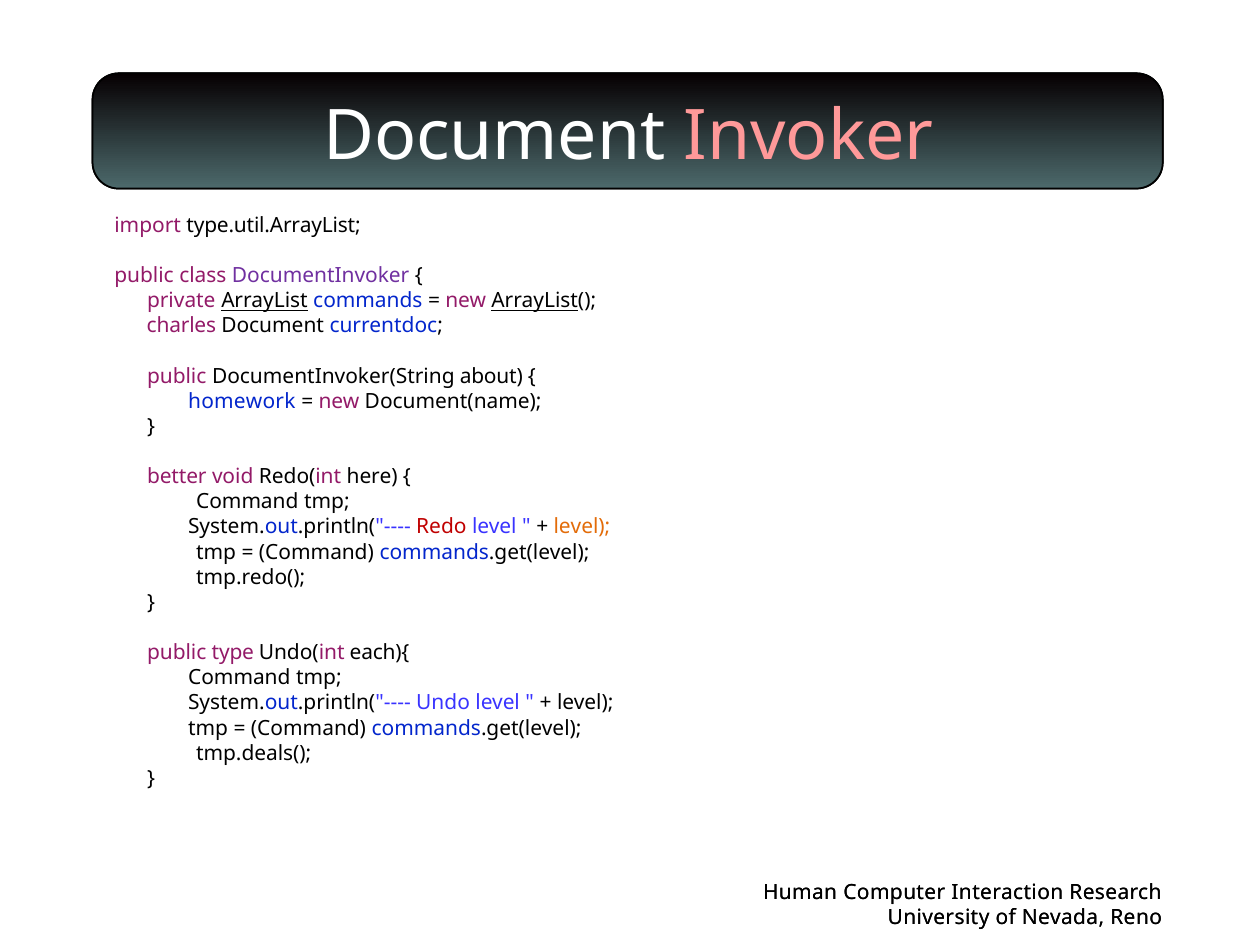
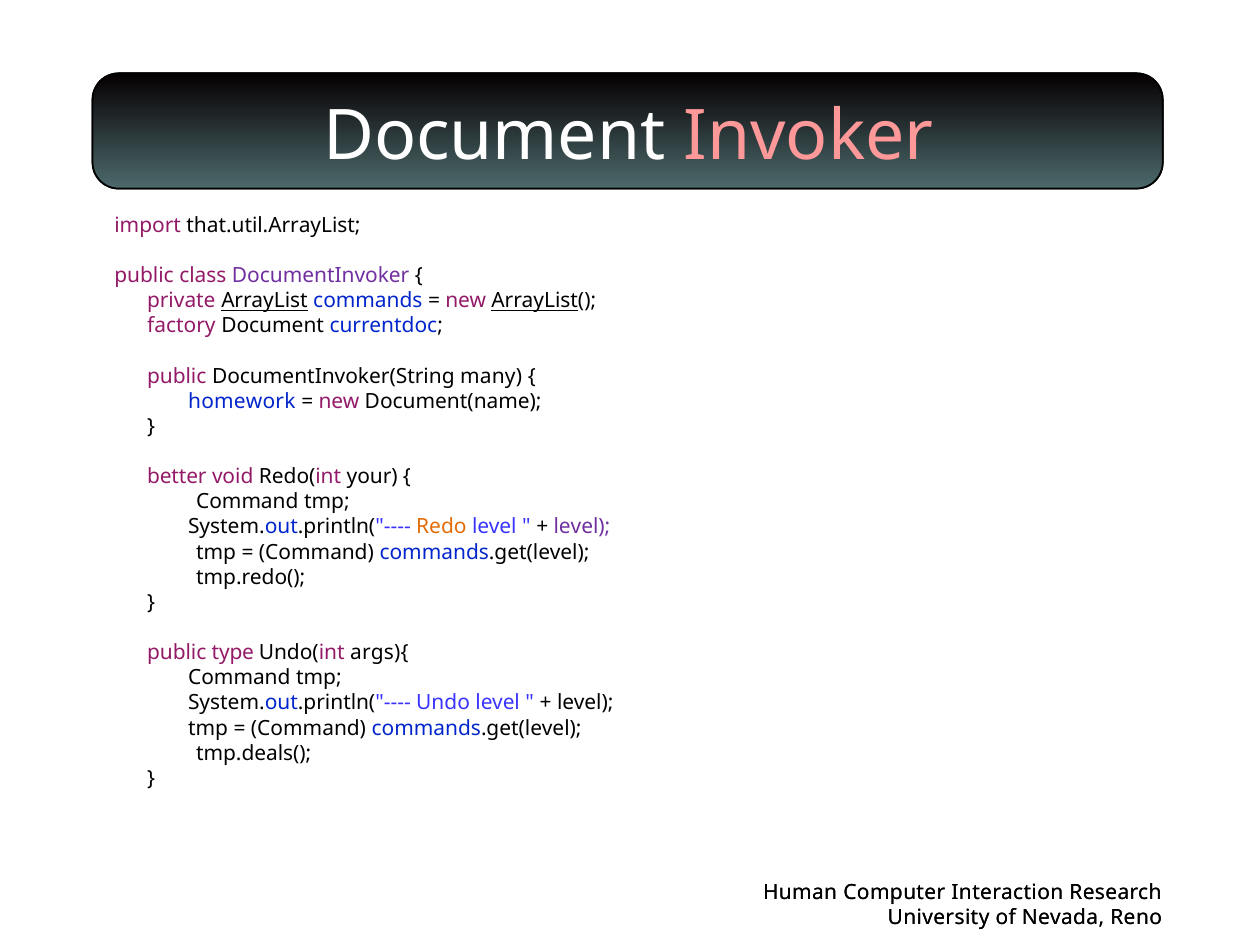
type.util.ArrayList: type.util.ArrayList -> that.util.ArrayList
charles: charles -> factory
about: about -> many
here: here -> your
Redo colour: red -> orange
level at (582, 527) colour: orange -> purple
each){: each){ -> args){
